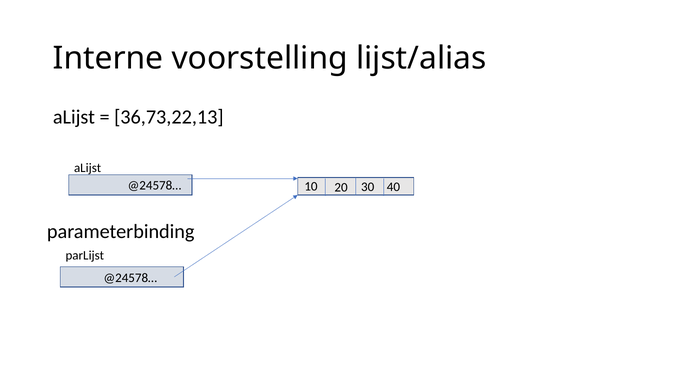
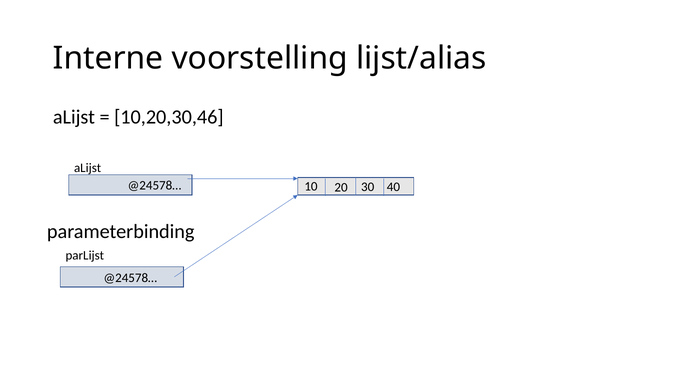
36,73,22,13: 36,73,22,13 -> 10,20,30,46
